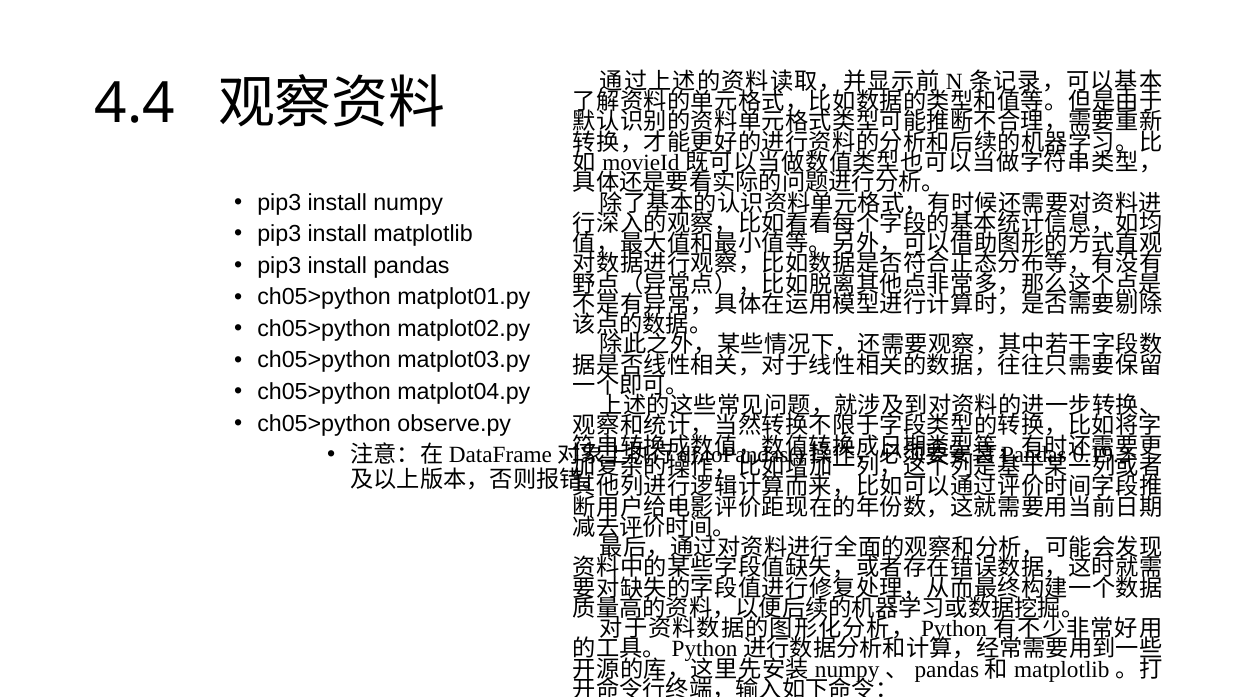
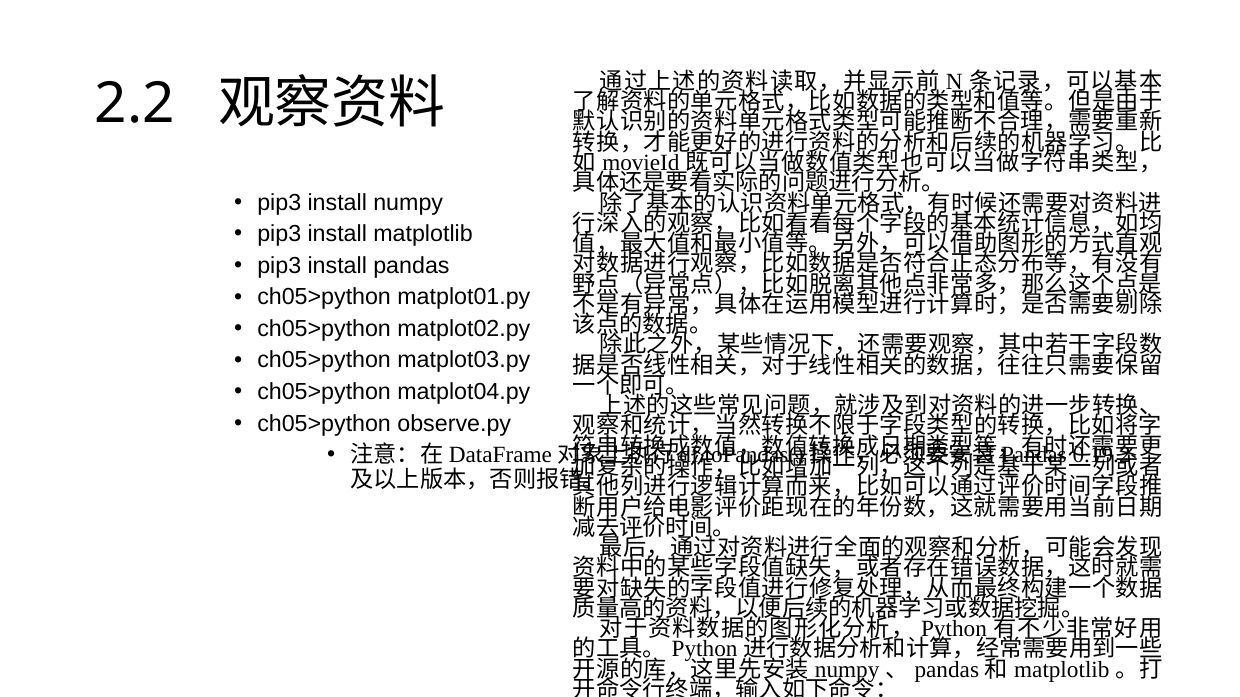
4.4: 4.4 -> 2.2
